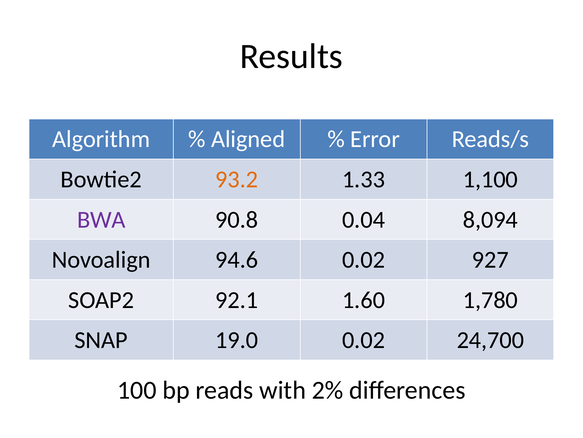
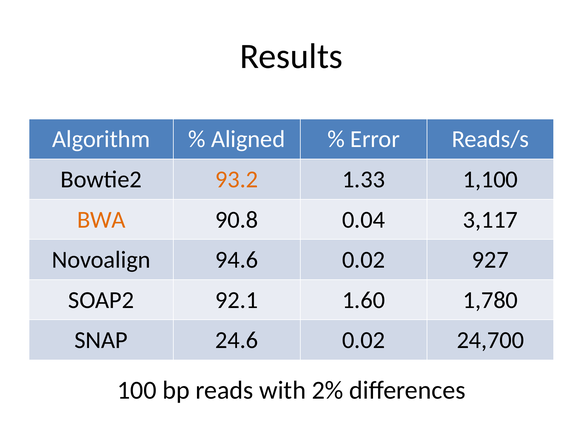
BWA colour: purple -> orange
8,094: 8,094 -> 3,117
19.0: 19.0 -> 24.6
